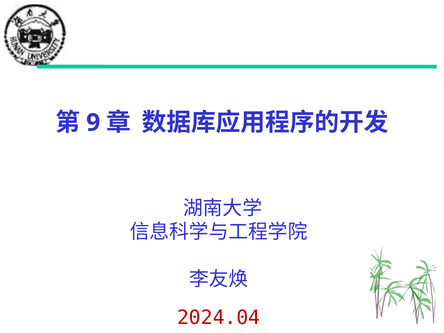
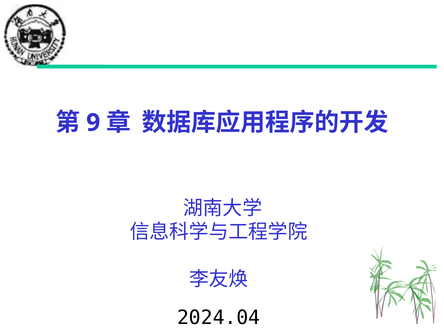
2024.04 colour: red -> black
